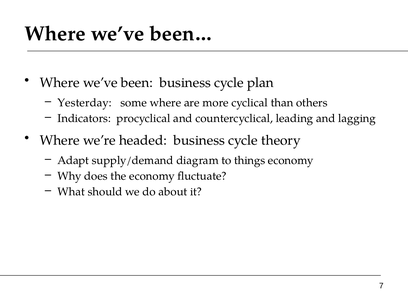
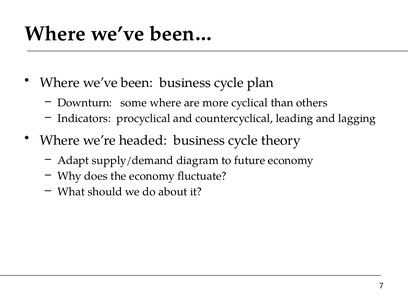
Yesterday: Yesterday -> Downturn
things: things -> future
